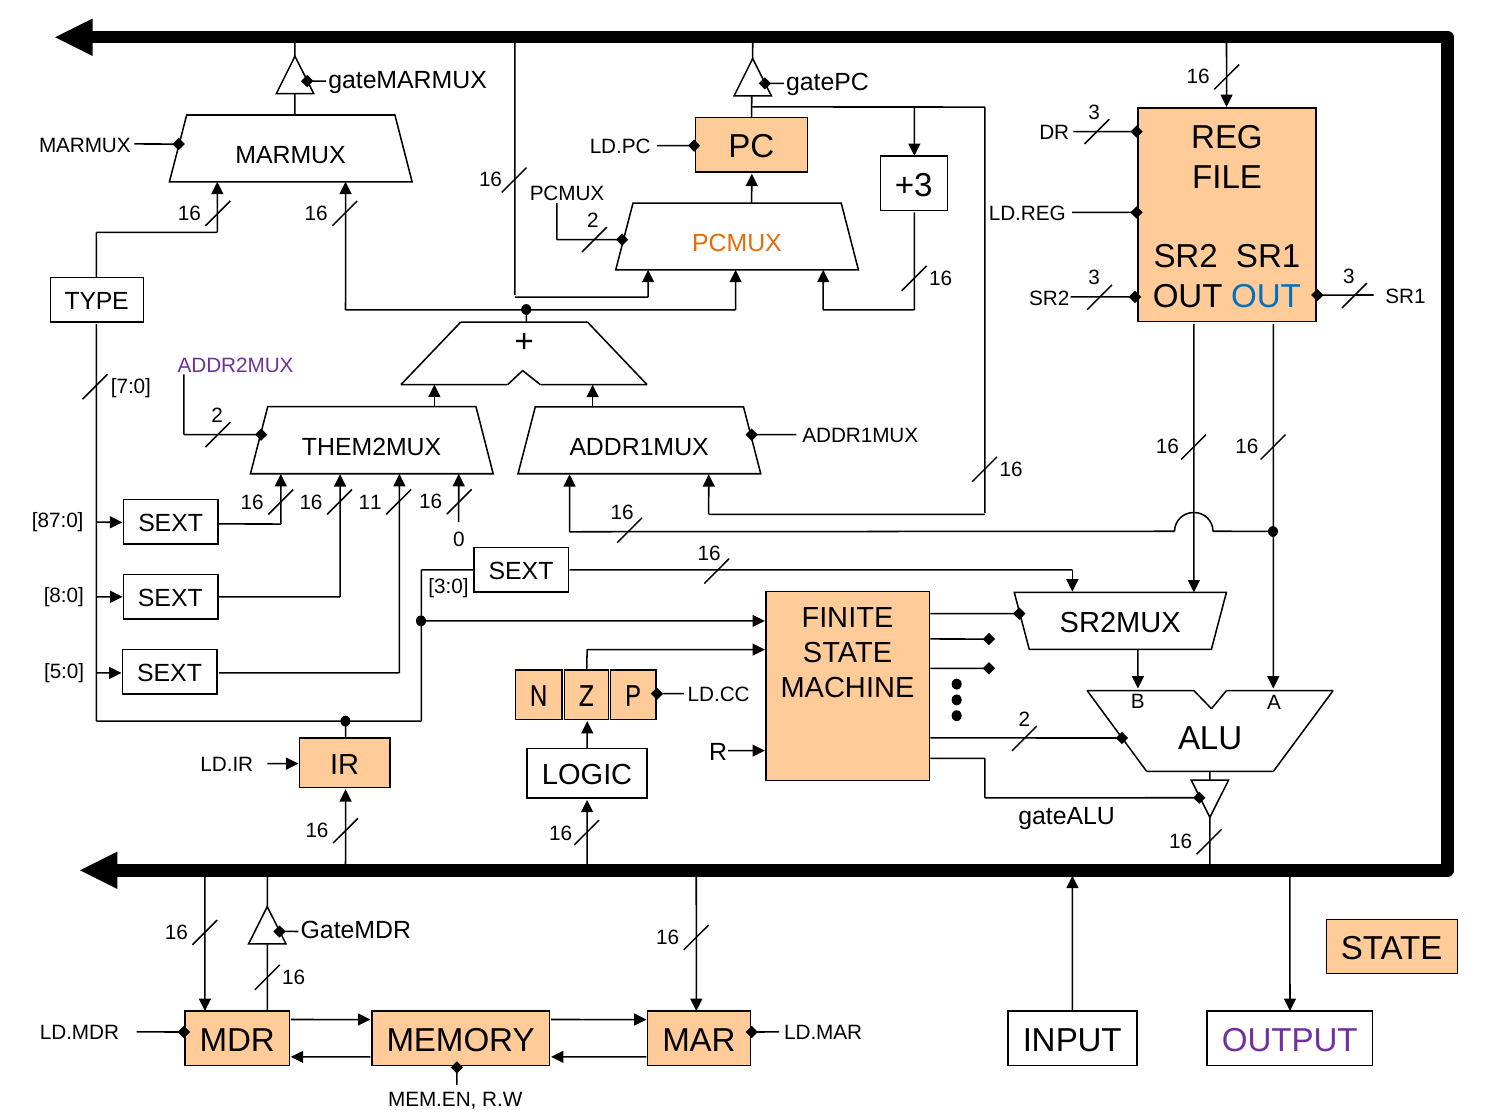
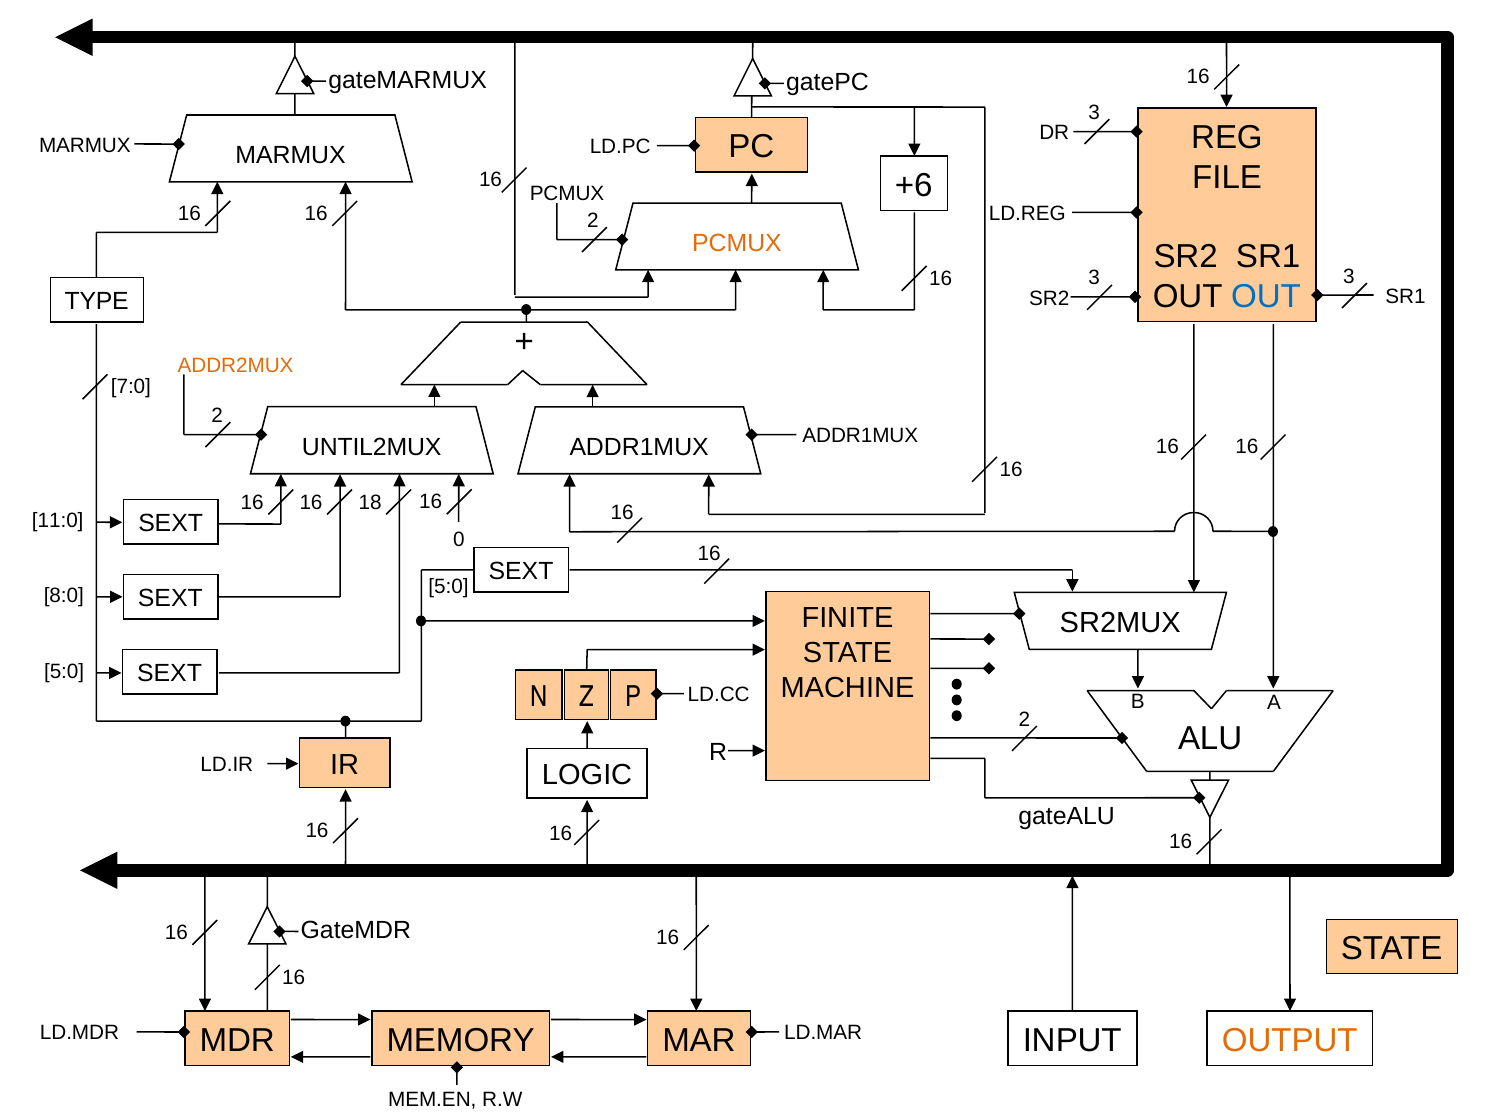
+3: +3 -> +6
ADDR2MUX colour: purple -> orange
THEM2MUX: THEM2MUX -> UNTIL2MUX
11: 11 -> 18
87:0: 87:0 -> 11:0
3:0 at (449, 586): 3:0 -> 5:0
OUTPUT colour: purple -> orange
